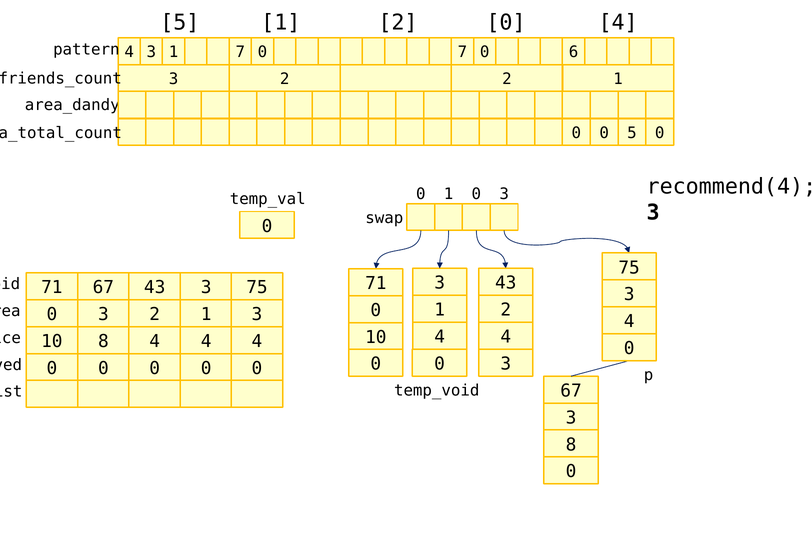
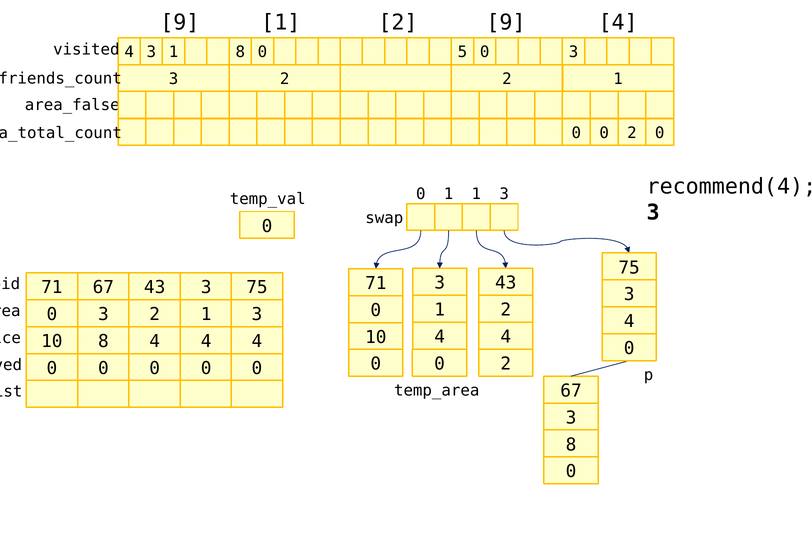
5 at (180, 23): 5 -> 9
1 2 0: 0 -> 9
pattern: pattern -> visited
1 7: 7 -> 8
0 7: 7 -> 5
6 at (574, 52): 6 -> 3
area_dandy: area_dandy -> area_false
5 at (632, 133): 5 -> 2
0 1 0: 0 -> 1
3 at (506, 364): 3 -> 2
temp_void: temp_void -> temp_area
